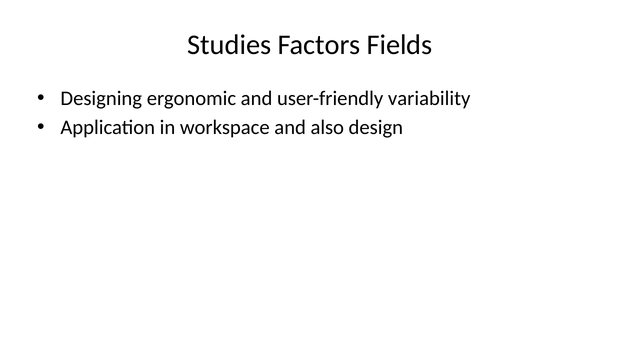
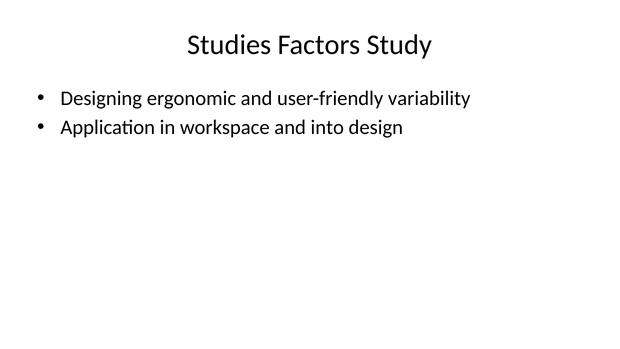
Fields: Fields -> Study
also: also -> into
